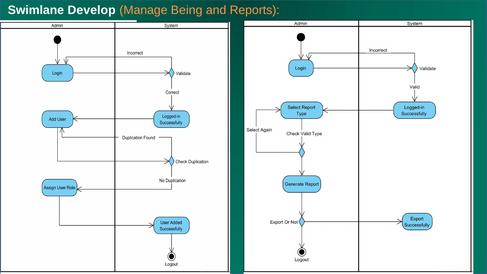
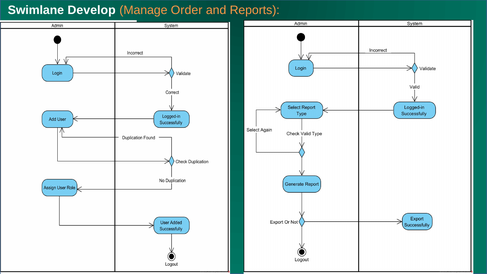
Being: Being -> Order
